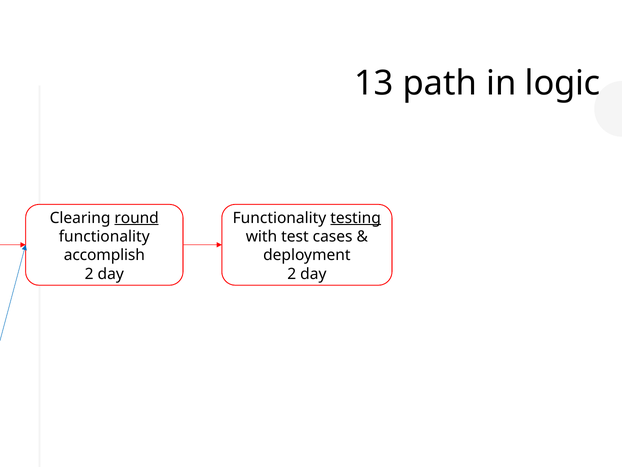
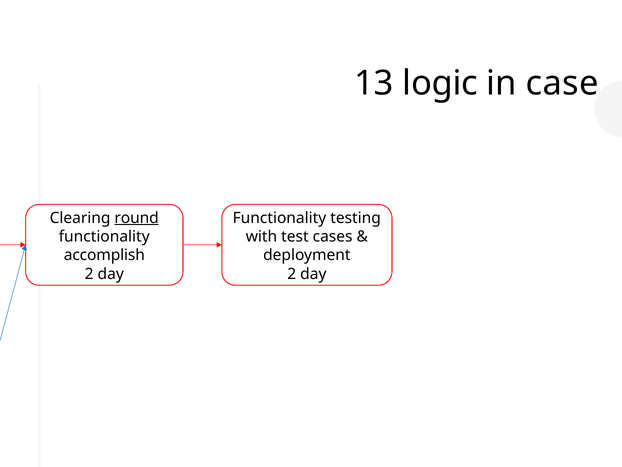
path: path -> logic
logic: logic -> case
testing underline: present -> none
